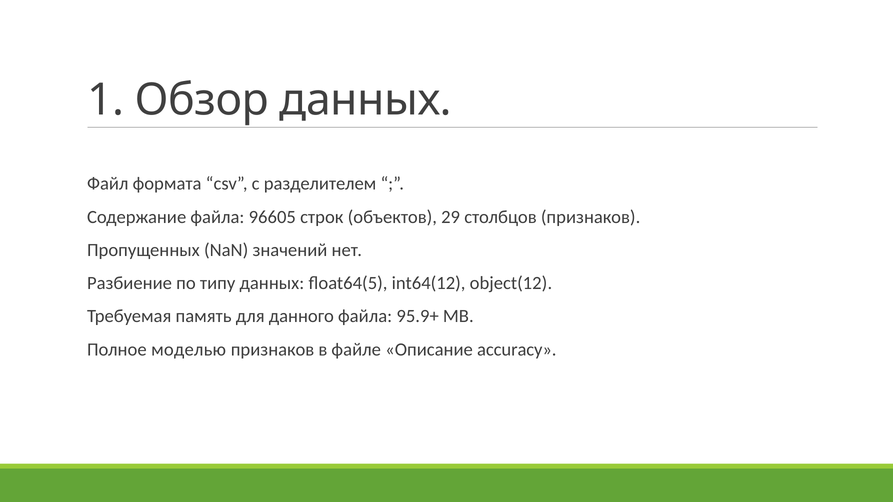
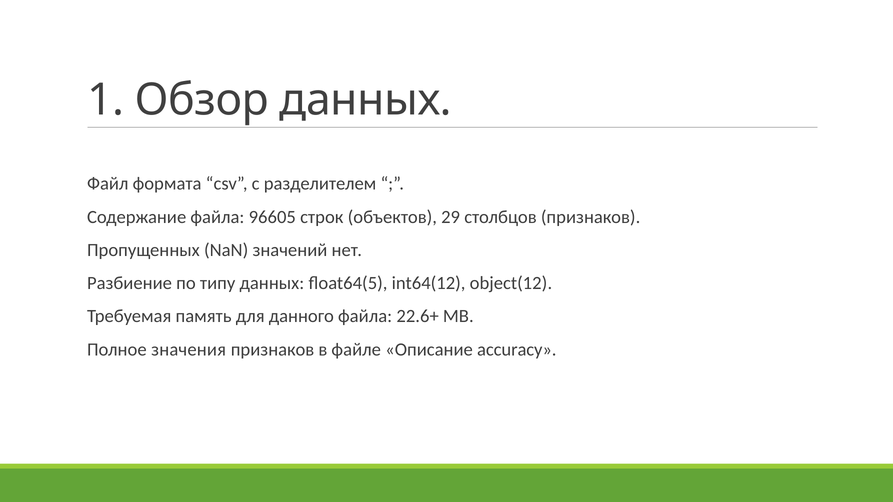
95.9+: 95.9+ -> 22.6+
моделью: моделью -> значения
